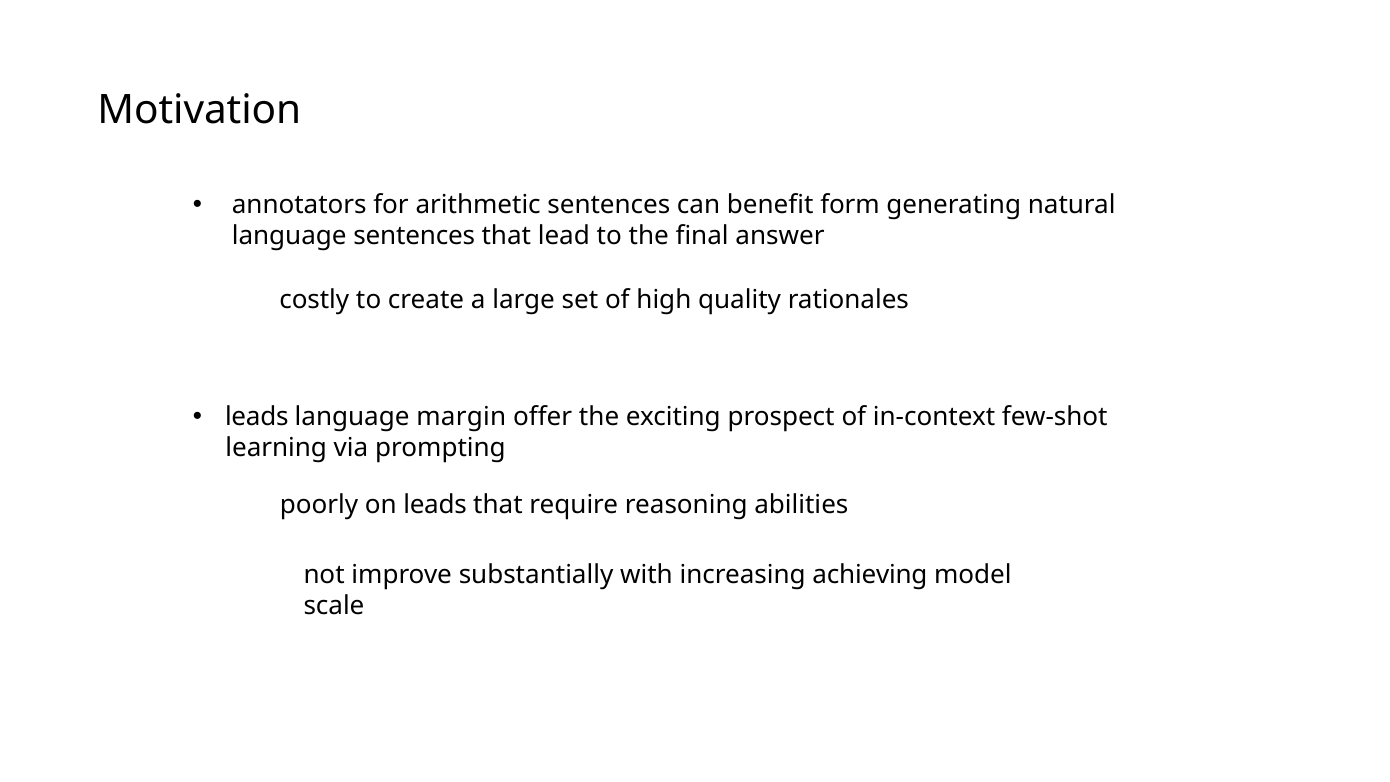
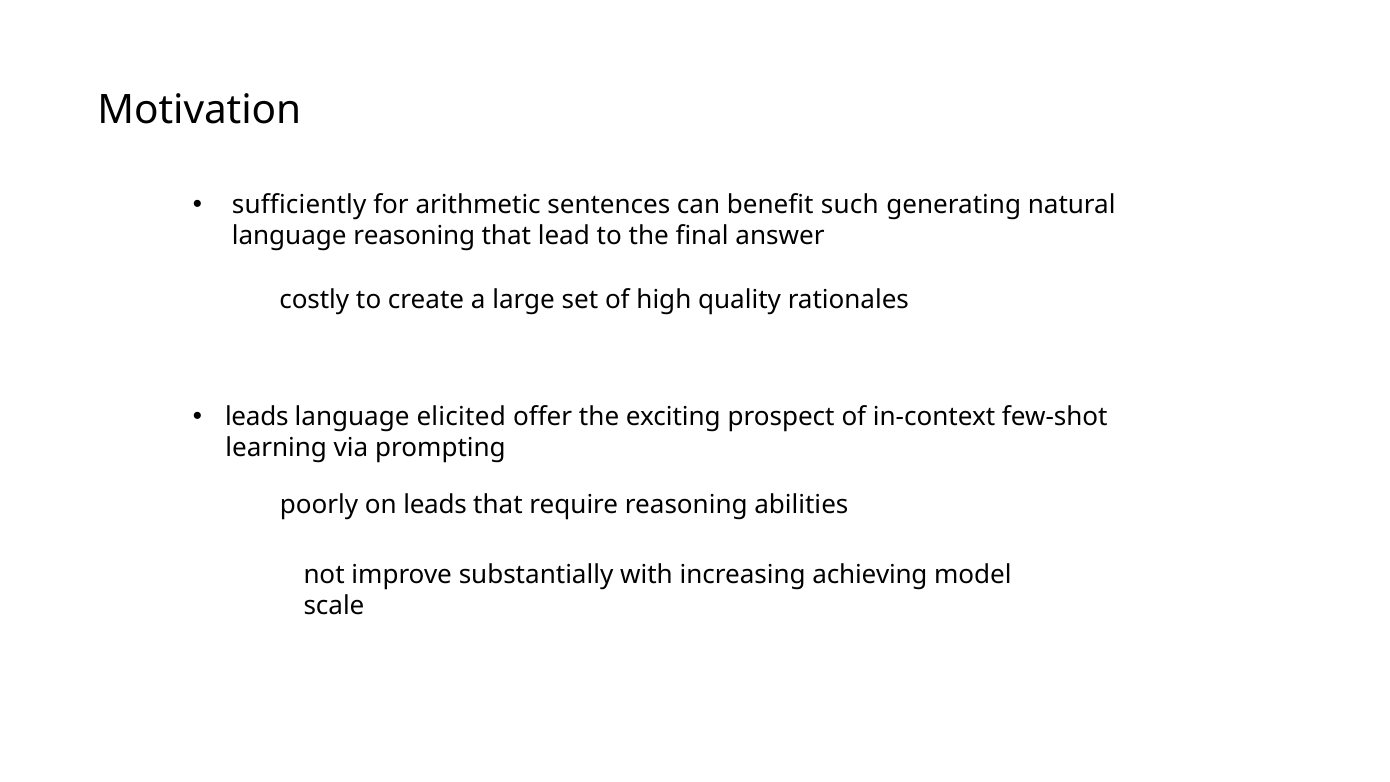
annotators: annotators -> sufficiently
form: form -> such
language sentences: sentences -> reasoning
margin: margin -> elicited
